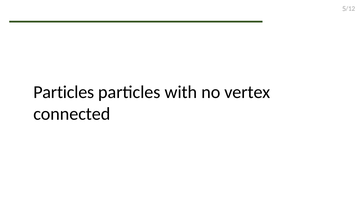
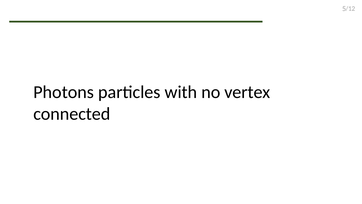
Particles at (64, 92): Particles -> Photons
